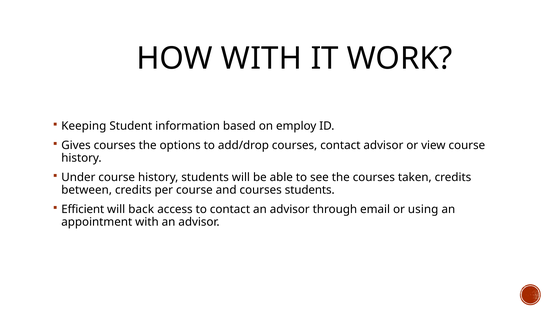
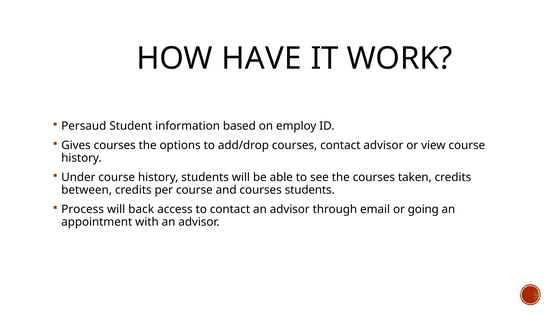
HOW WITH: WITH -> HAVE
Keeping: Keeping -> Persaud
Efficient: Efficient -> Process
using: using -> going
